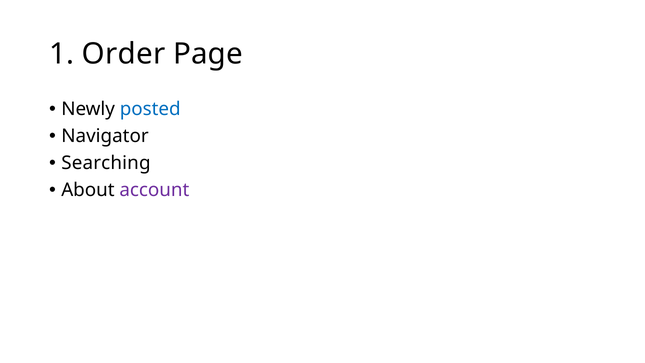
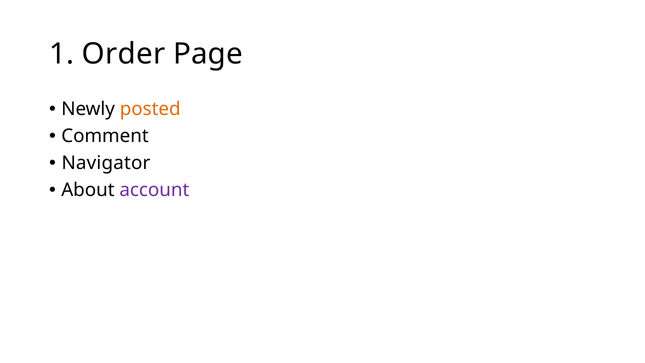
posted colour: blue -> orange
Navigator: Navigator -> Comment
Searching: Searching -> Navigator
